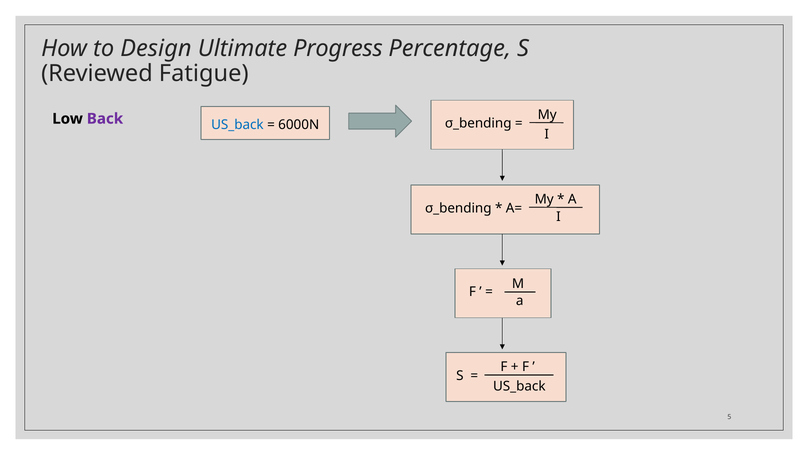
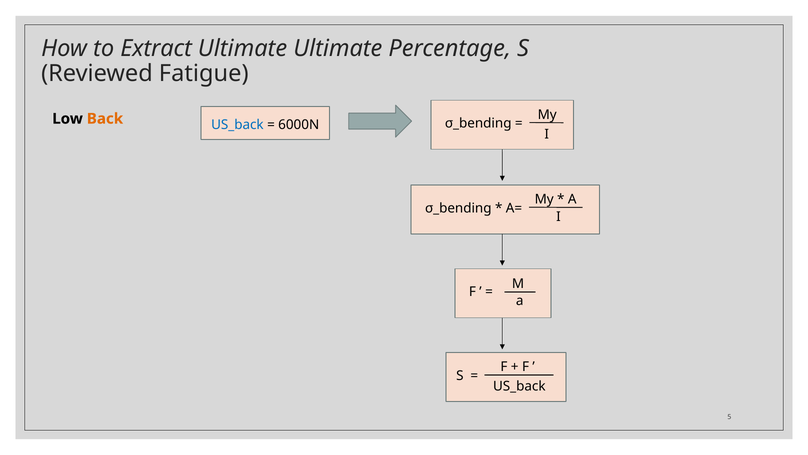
Design: Design -> Extract
Ultimate Progress: Progress -> Ultimate
Back colour: purple -> orange
